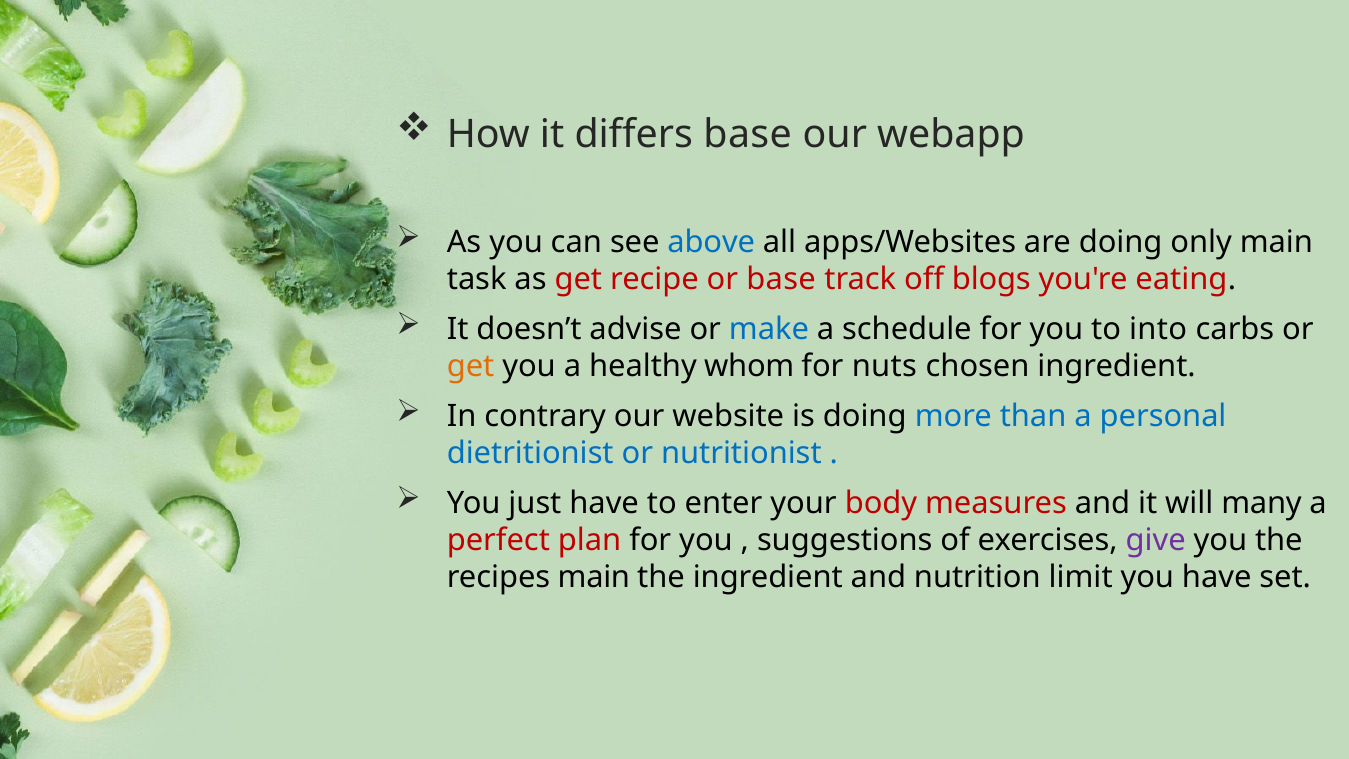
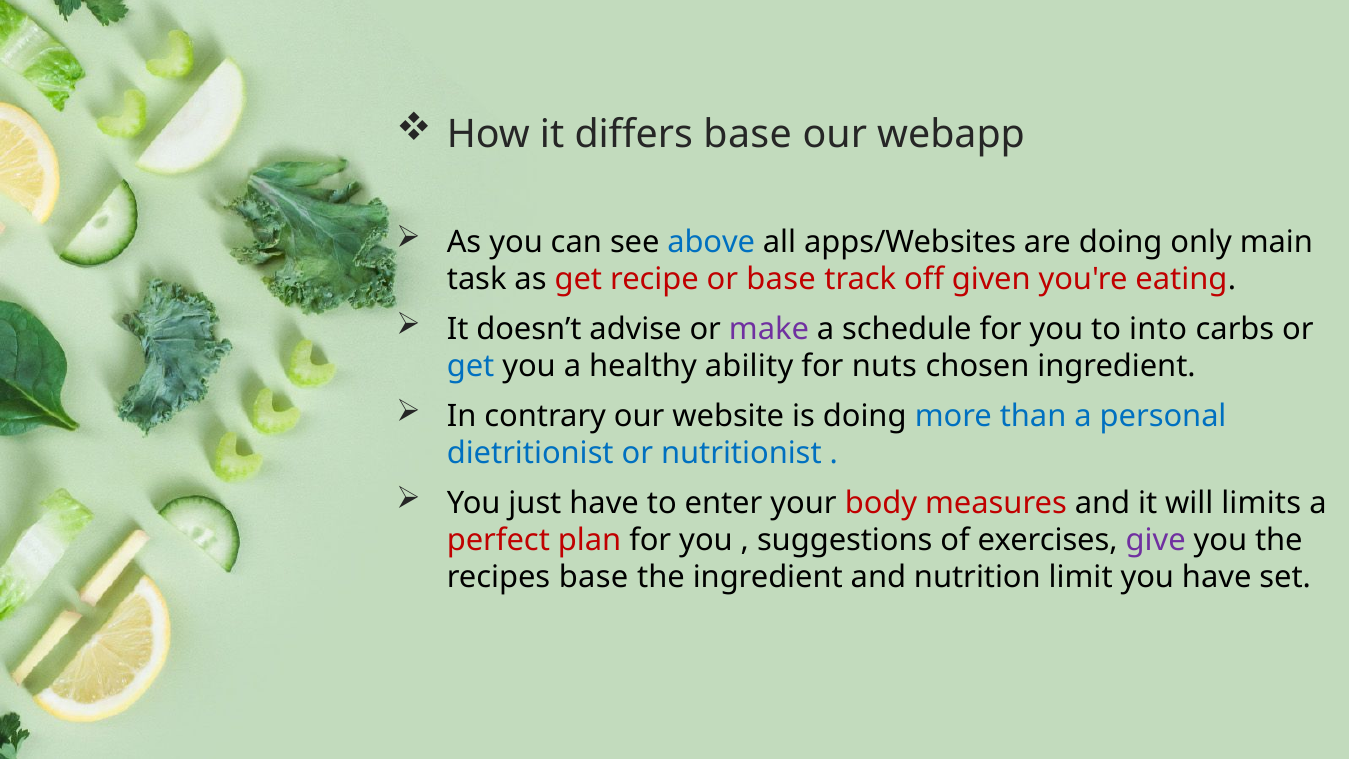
blogs: blogs -> given
make colour: blue -> purple
get at (471, 366) colour: orange -> blue
whom: whom -> ability
many: many -> limits
recipes main: main -> base
